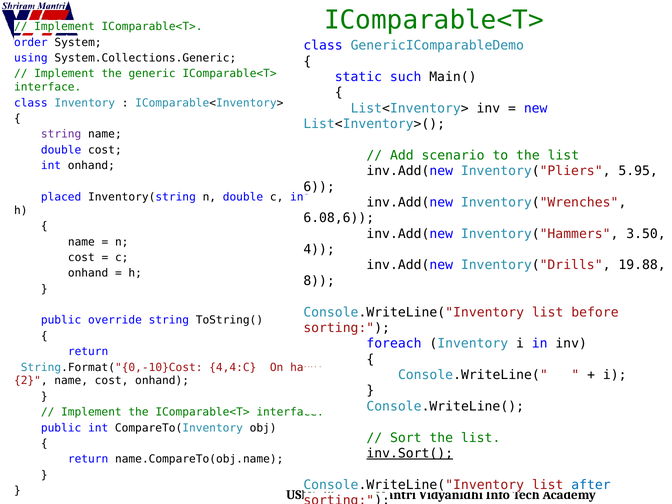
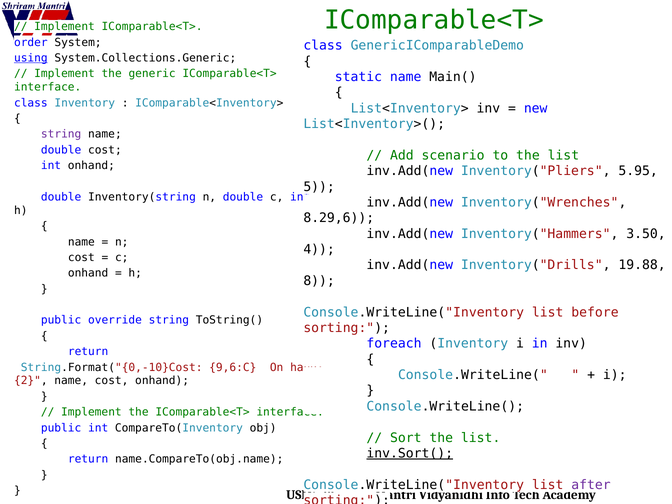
using underline: none -> present
static such: such -> name
6: 6 -> 5
placed at (61, 197): placed -> double
6.08,6: 6.08,6 -> 8.29,6
4,4:C: 4,4:C -> 9,6:C
after colour: blue -> purple
